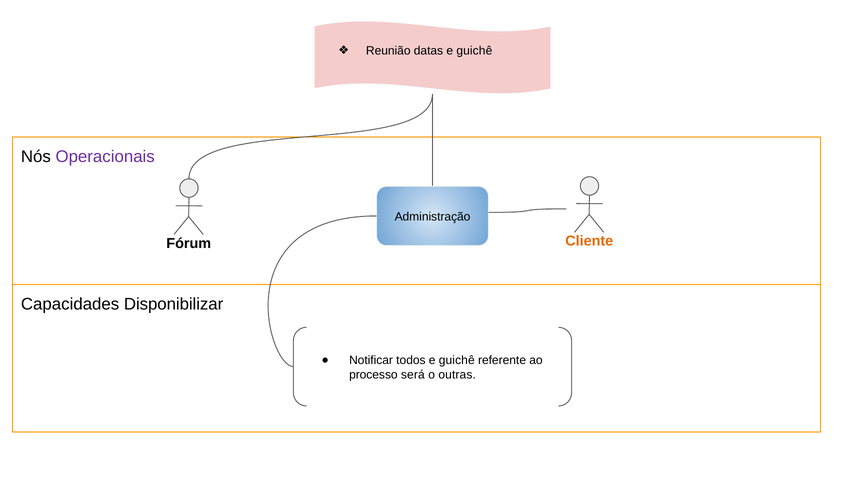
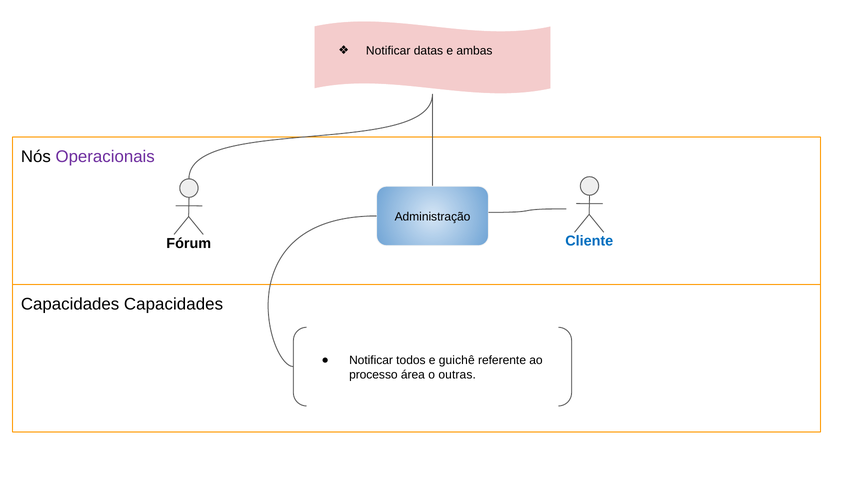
Reunião at (388, 51): Reunião -> Notificar
datas e guichê: guichê -> ambas
Cliente colour: orange -> blue
Capacidades Disponibilizar: Disponibilizar -> Capacidades
será: será -> área
